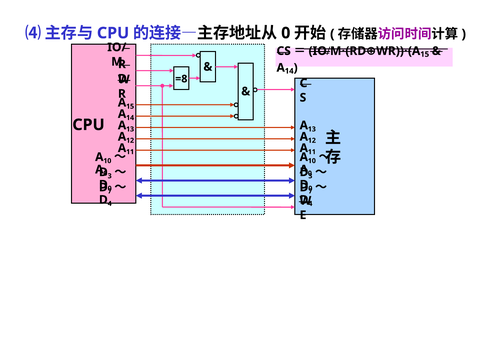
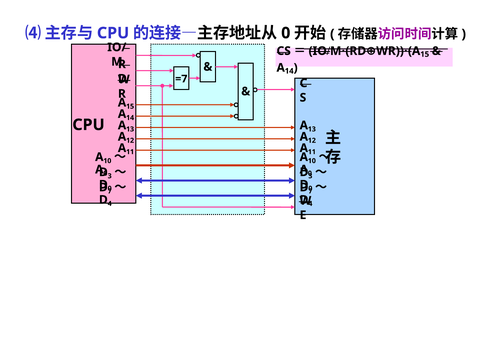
=8: =8 -> =7
